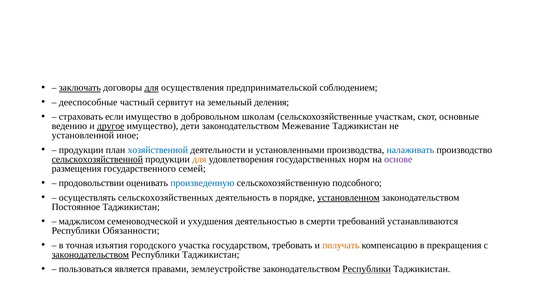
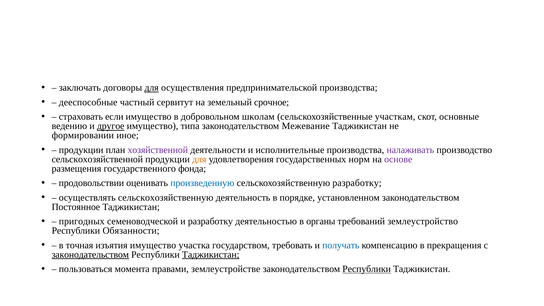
заключать underline: present -> none
предпринимательской соблюдением: соблюдением -> производства
деления: деления -> срочное
дети: дети -> типа
установленной: установленной -> формировании
хозяйственной colour: blue -> purple
установленными: установленными -> исполнительные
налаживать colour: blue -> purple
сельскохозяйственной underline: present -> none
семей: семей -> фонда
сельскохозяйственную подсобного: подсобного -> разработку
осуществлять сельскохозяйственных: сельскохозяйственных -> сельскохозяйственную
установленном underline: present -> none
маджлисом: маджлисом -> пригодных
и ухудшения: ухудшения -> разработку
смерти: смерти -> органы
устанавливаются: устанавливаются -> землеустройство
изъятия городского: городского -> имущество
получать colour: orange -> blue
Таджикистан at (211, 255) underline: none -> present
является: является -> момента
